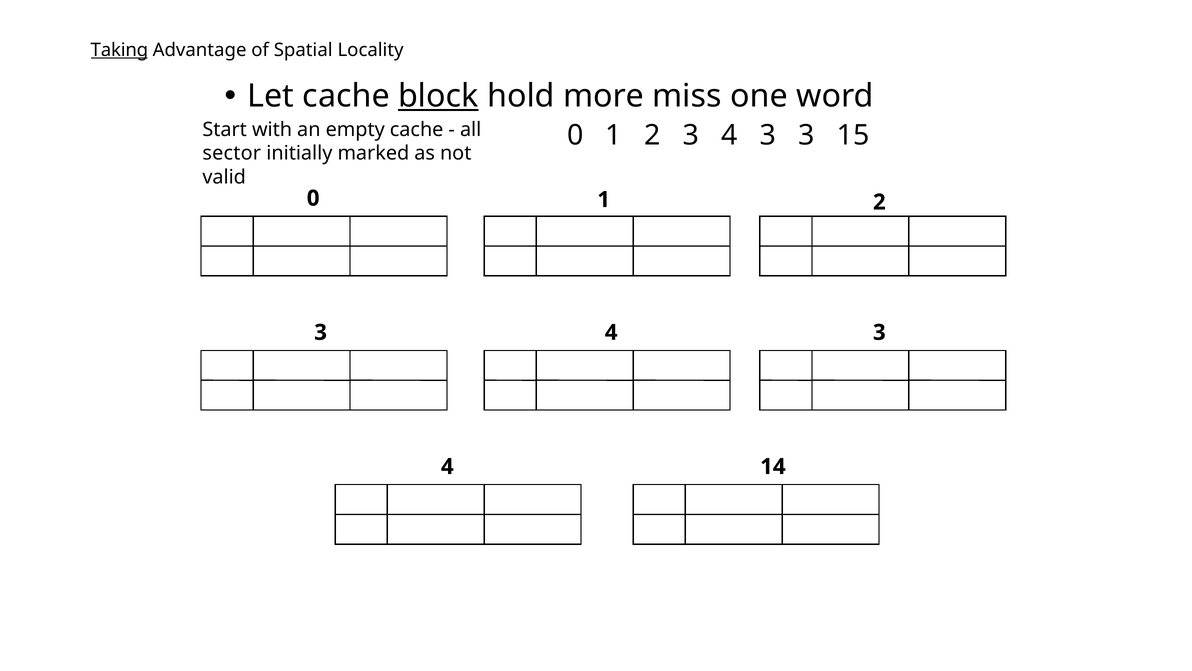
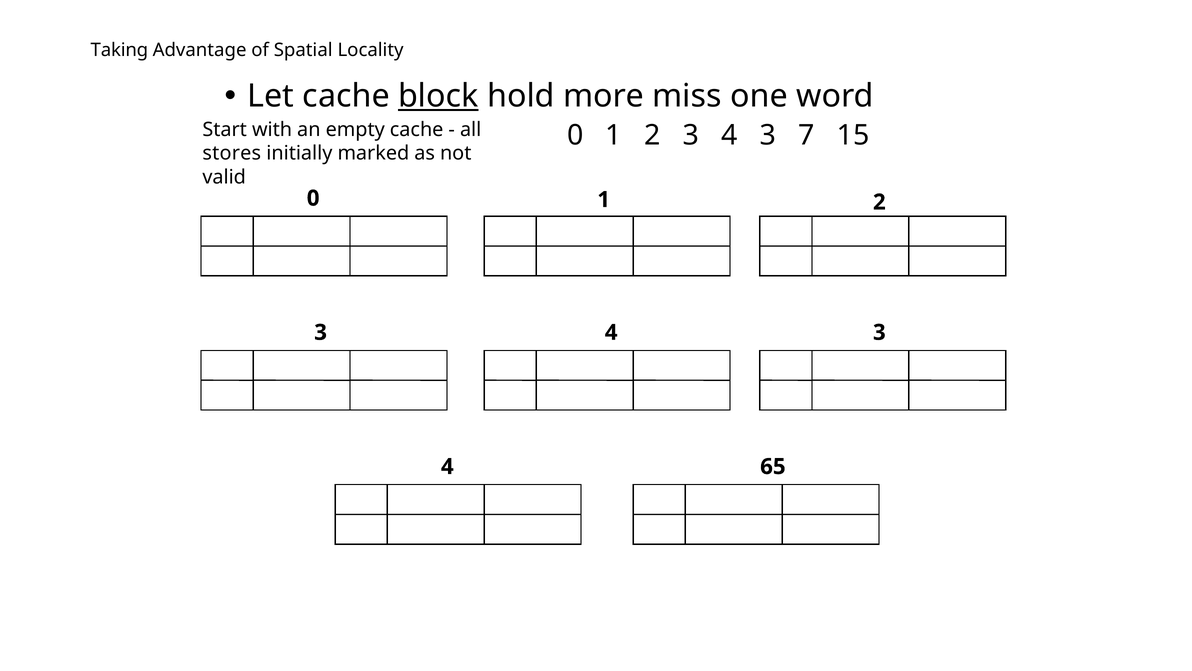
Taking underline: present -> none
3 3: 3 -> 7
sector: sector -> stores
14: 14 -> 65
